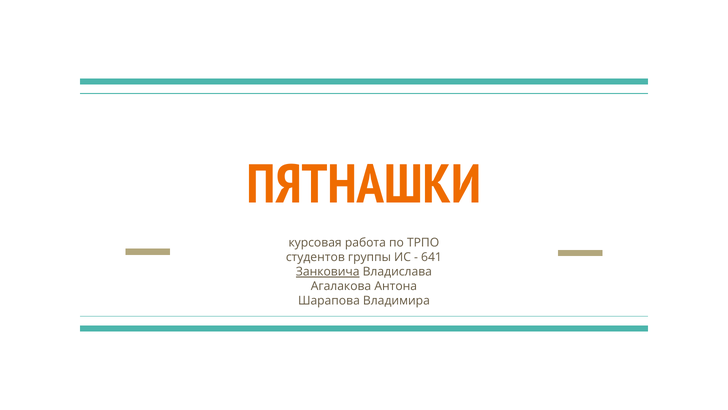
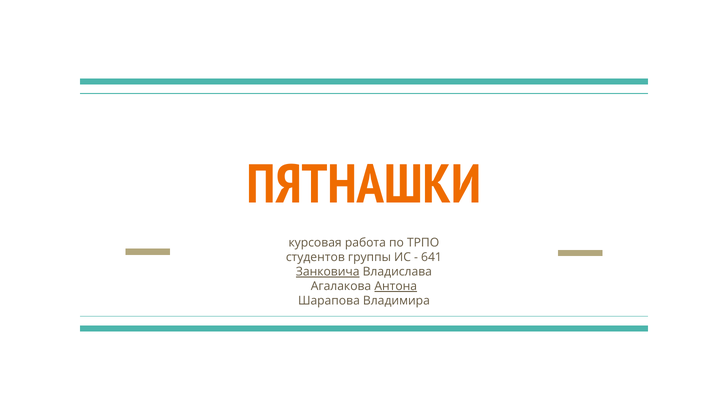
Антона underline: none -> present
